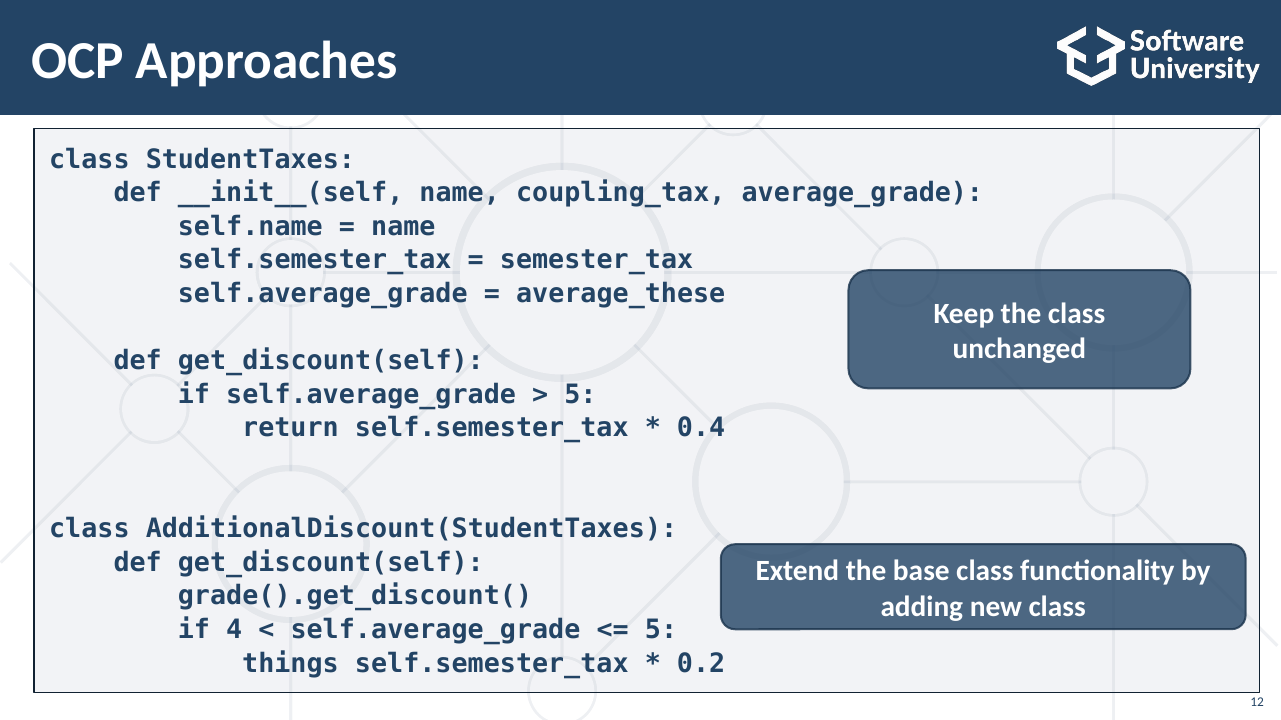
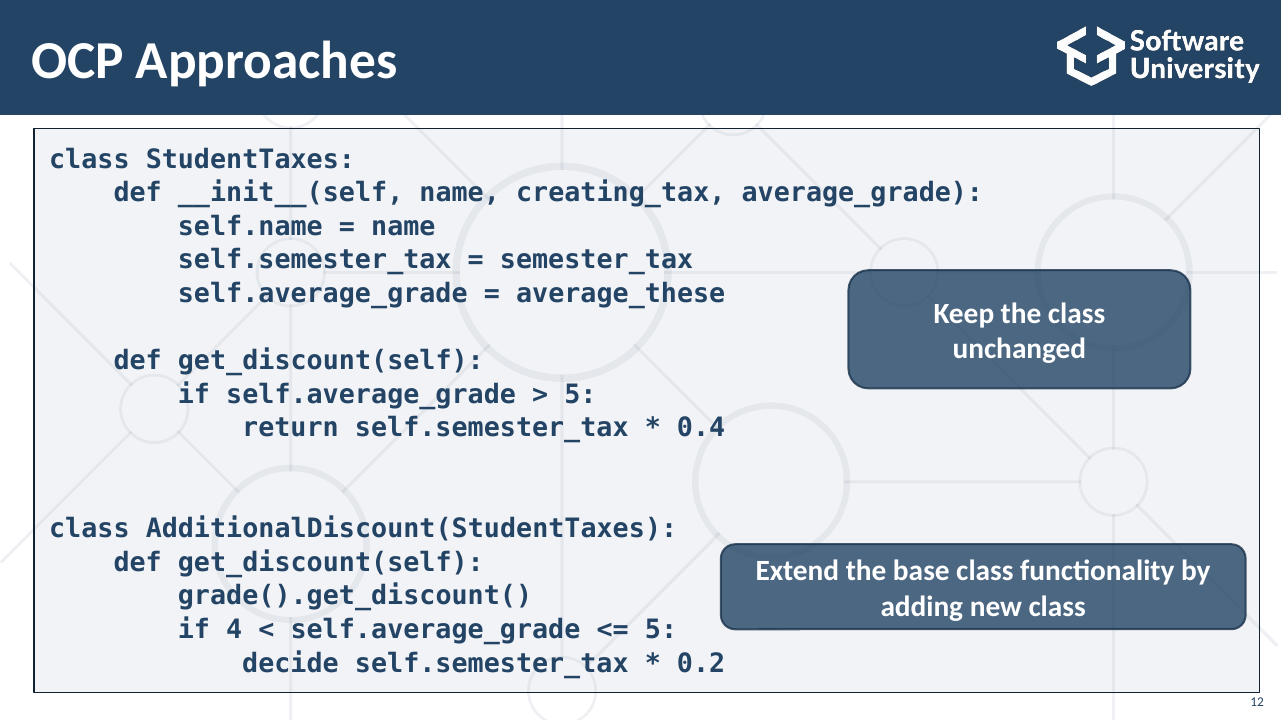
coupling_tax: coupling_tax -> creating_tax
things: things -> decide
